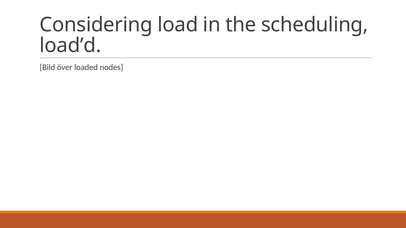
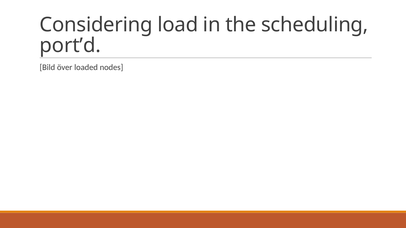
load’d: load’d -> port’d
